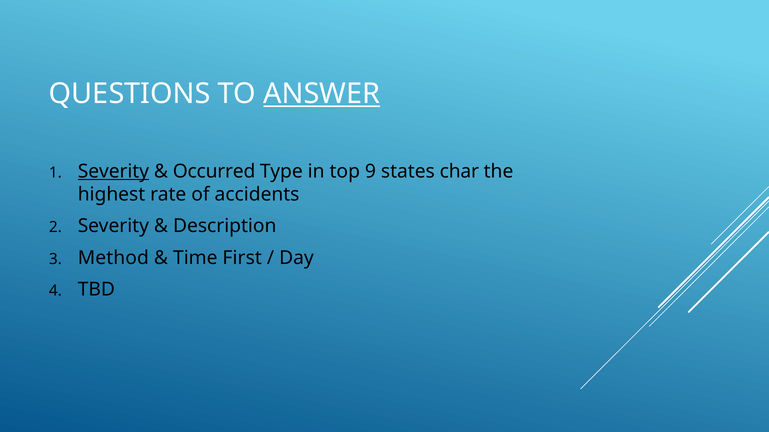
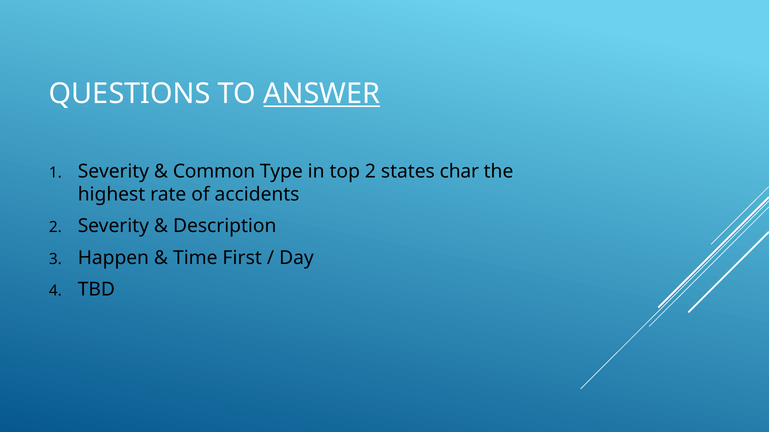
Severity at (113, 172) underline: present -> none
Occurred: Occurred -> Common
top 9: 9 -> 2
Method: Method -> Happen
